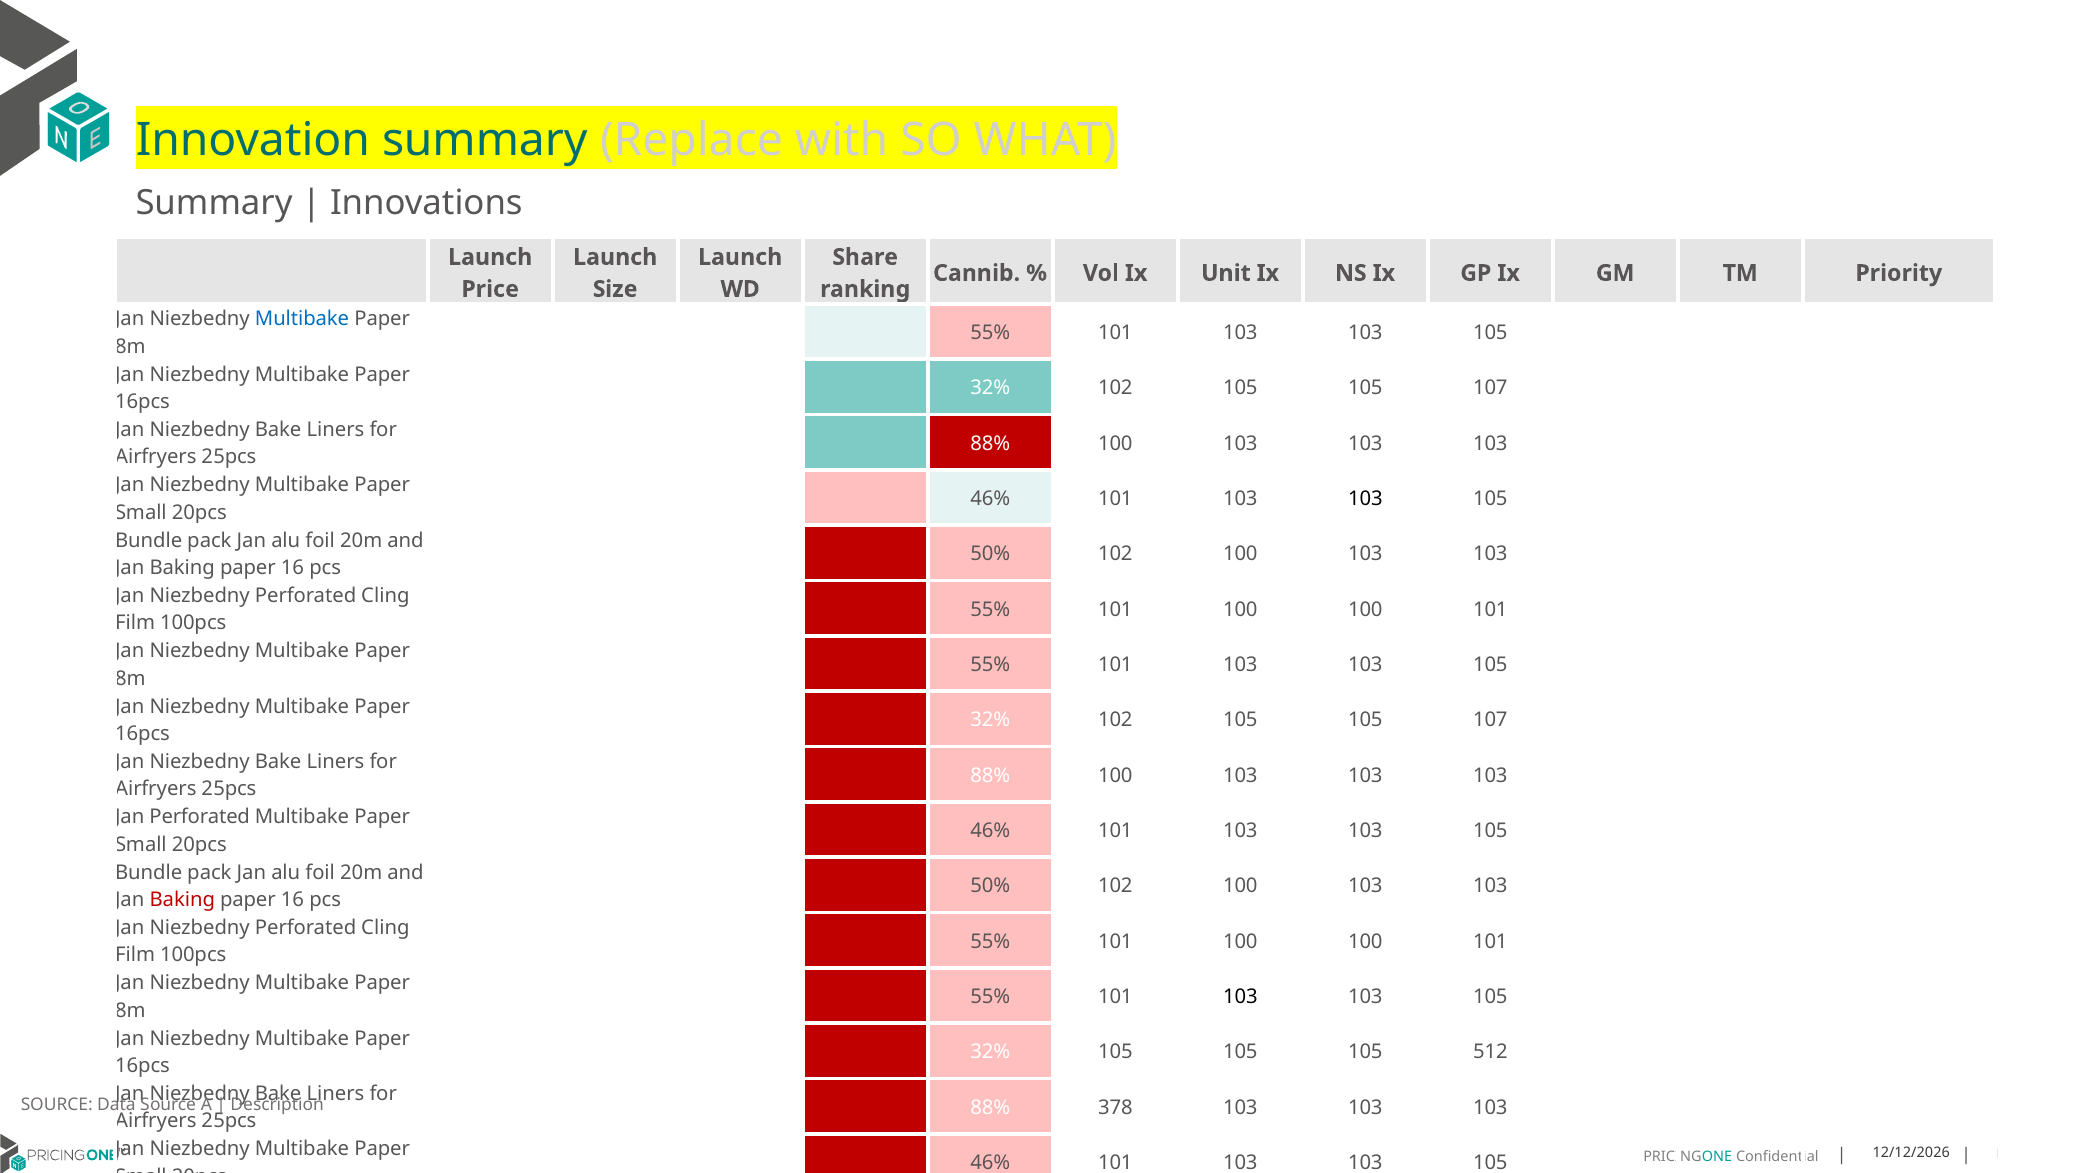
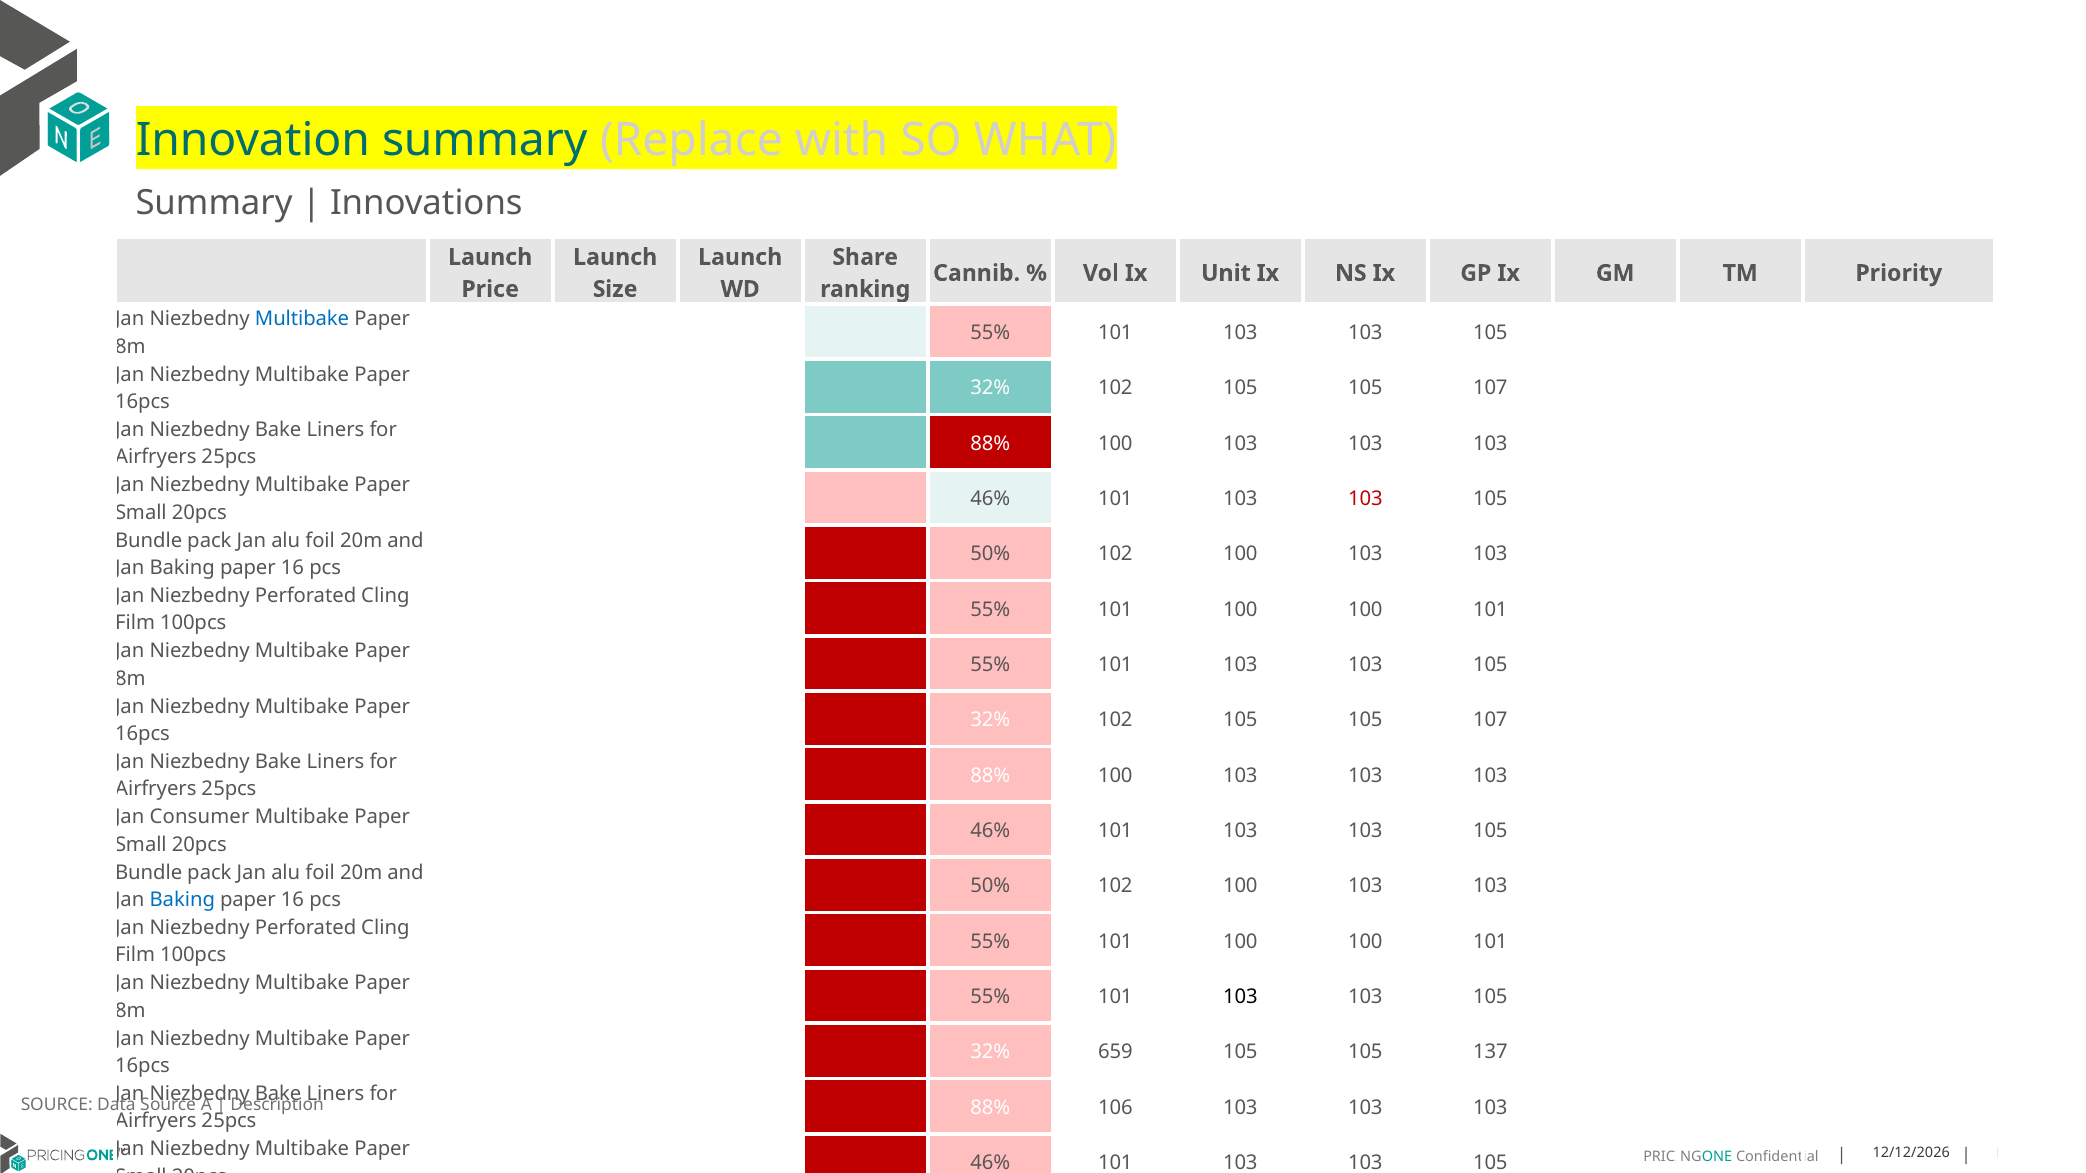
103 at (1365, 499) colour: black -> red
Jan Perforated: Perforated -> Consumer
Baking at (182, 900) colour: red -> blue
32% 105: 105 -> 659
512: 512 -> 137
378: 378 -> 106
